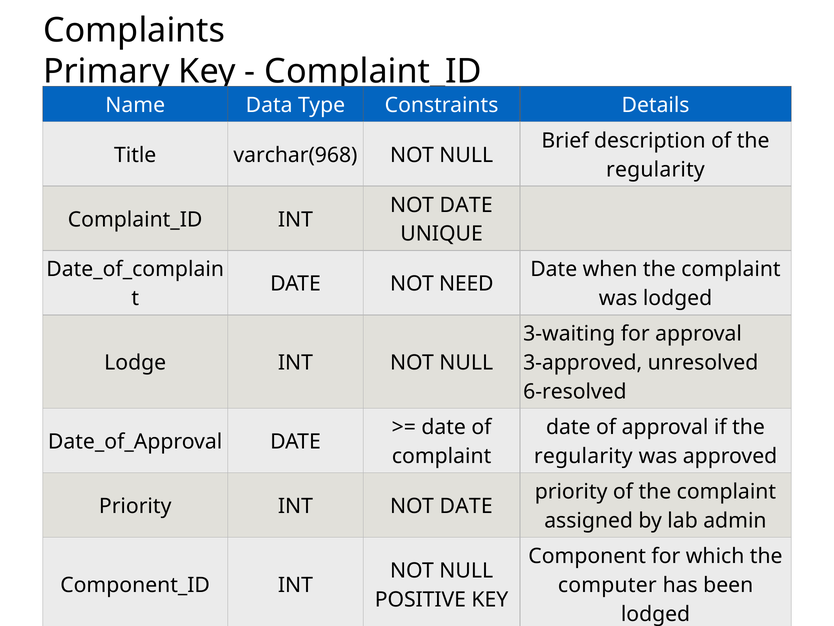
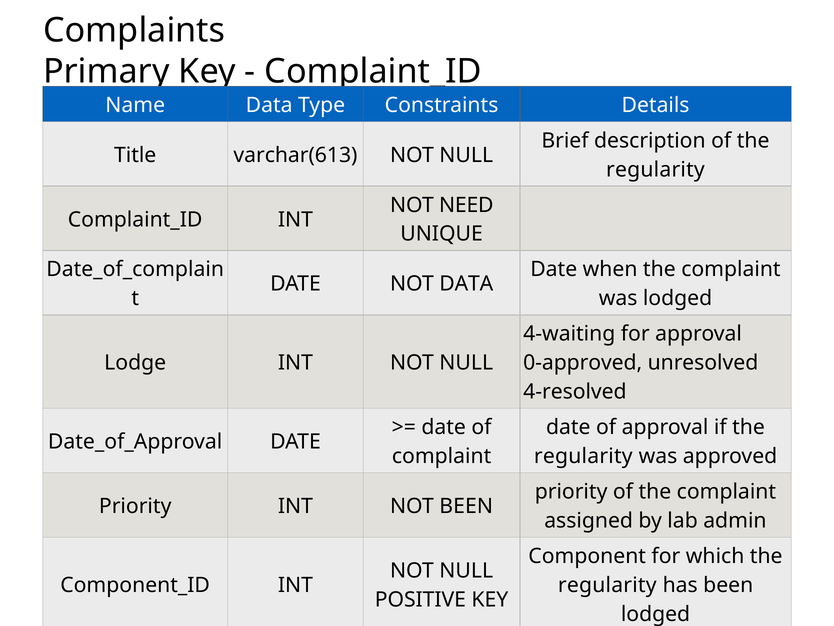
varchar(968: varchar(968 -> varchar(613
DATE at (466, 205): DATE -> NEED
NOT NEED: NEED -> DATA
3-waiting: 3-waiting -> 4-waiting
3-approved: 3-approved -> 0-approved
6-resolved: 6-resolved -> 4-resolved
Priority INT NOT DATE: DATE -> BEEN
computer at (607, 585): computer -> regularity
